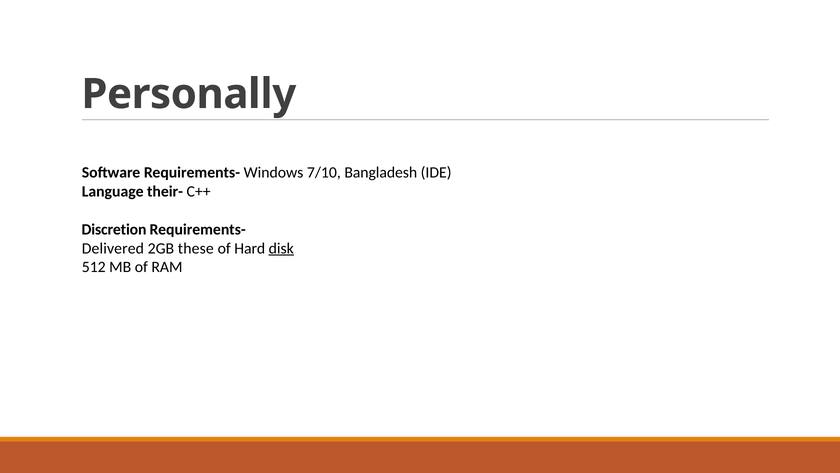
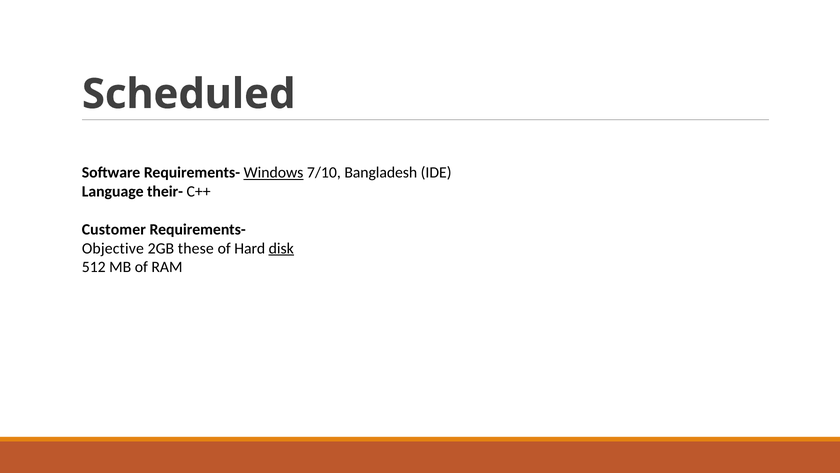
Personally: Personally -> Scheduled
Windows underline: none -> present
Discretion: Discretion -> Customer
Delivered: Delivered -> Objective
